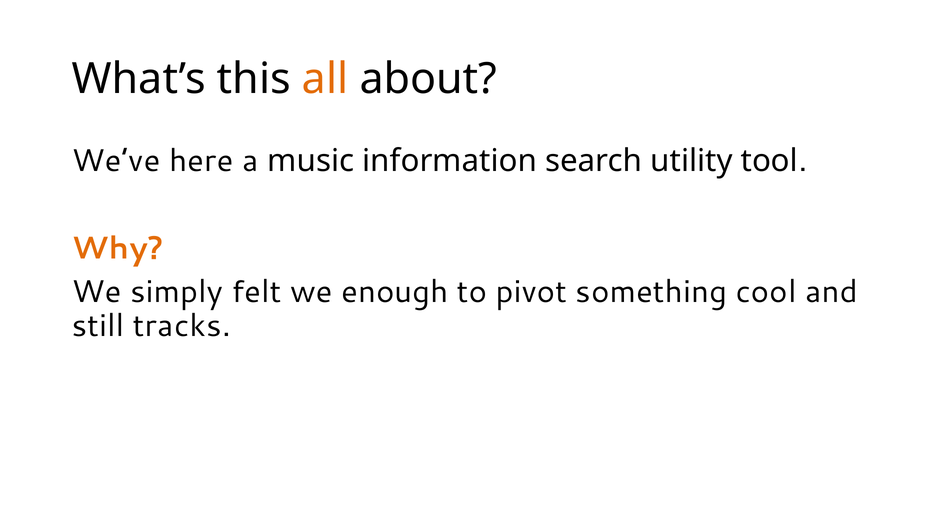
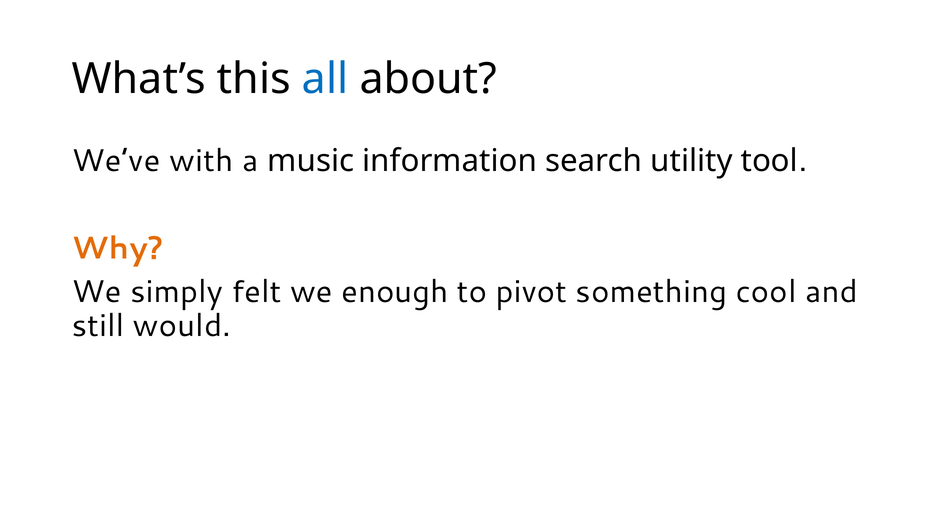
all colour: orange -> blue
here: here -> with
tracks: tracks -> would
